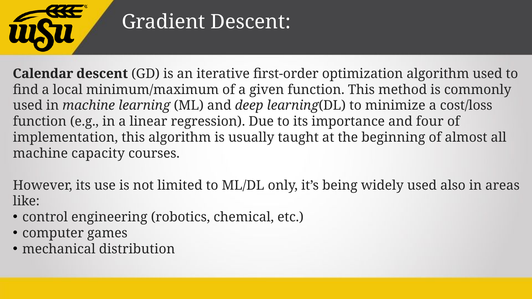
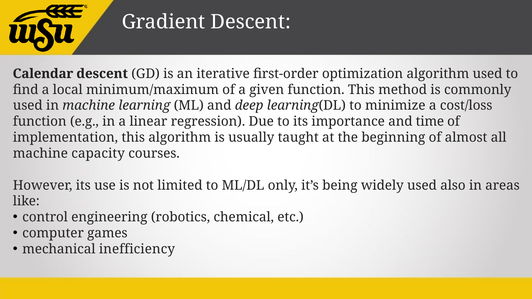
four: four -> time
distribution: distribution -> inefficiency
